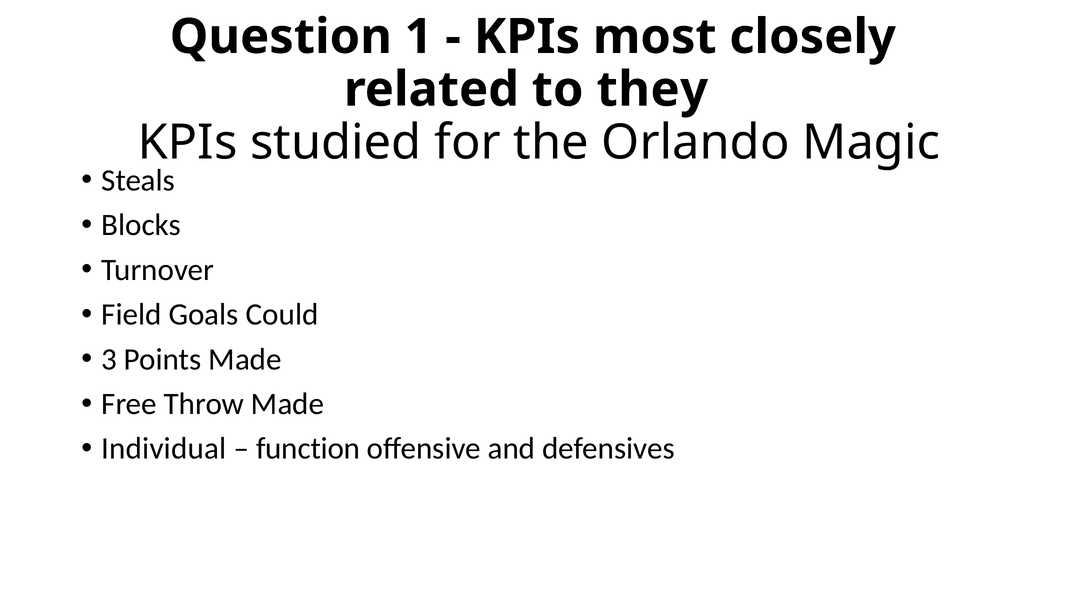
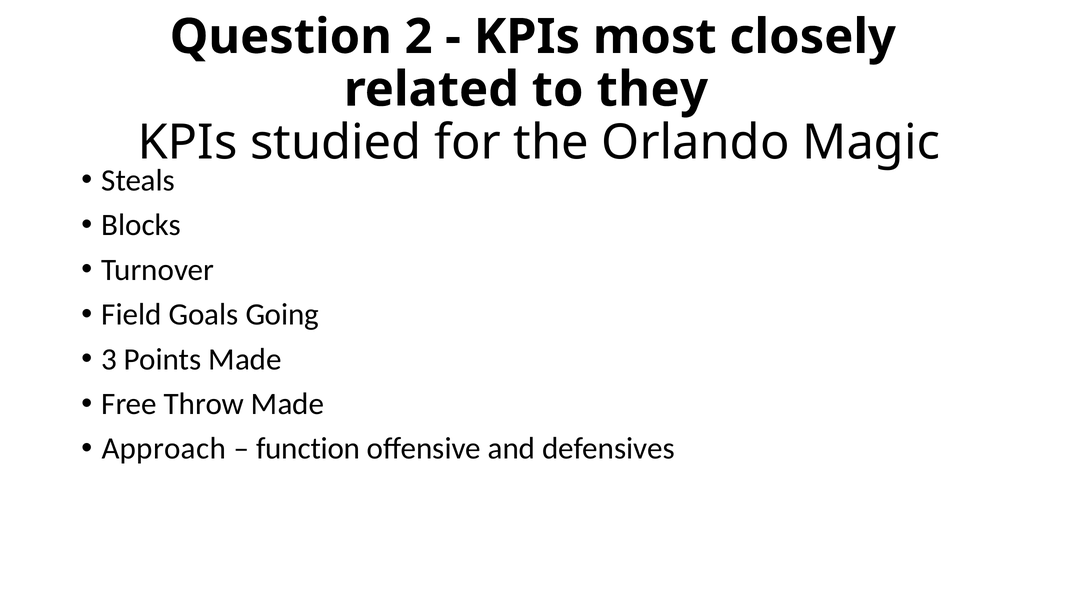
1: 1 -> 2
Could: Could -> Going
Individual: Individual -> Approach
